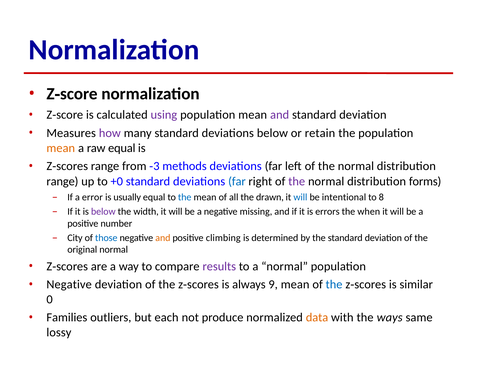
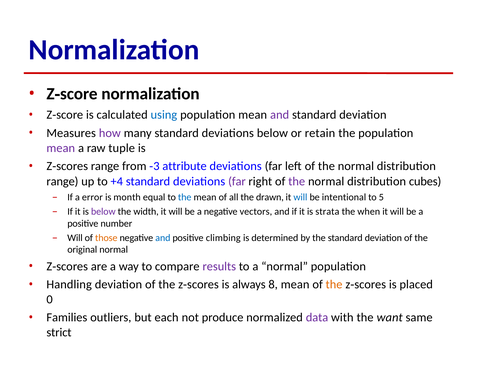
using colour: purple -> blue
mean at (61, 148) colour: orange -> purple
raw equal: equal -> tuple
methods: methods -> attribute
+0: +0 -> +4
far at (237, 181) colour: blue -> purple
forms: forms -> cubes
usually: usually -> month
8: 8 -> 5
missing: missing -> vectors
errors: errors -> strata
City at (75, 237): City -> Will
those colour: blue -> orange
and at (163, 237) colour: orange -> blue
Negative at (69, 284): Negative -> Handling
9: 9 -> 8
the at (334, 284) colour: blue -> orange
similar: similar -> placed
data colour: orange -> purple
ways: ways -> want
lossy: lossy -> strict
